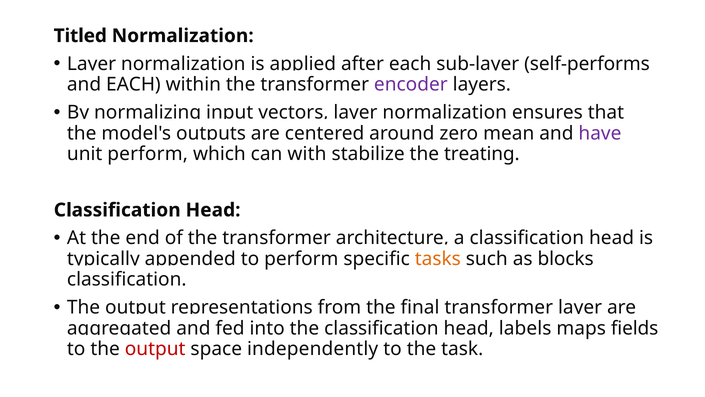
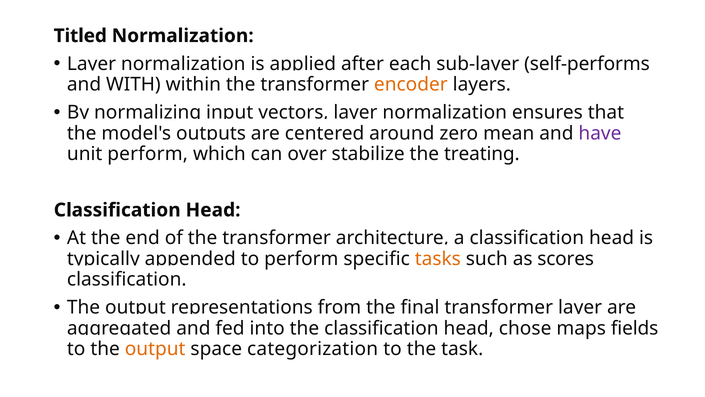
and EACH: EACH -> WITH
encoder colour: purple -> orange
with: with -> over
blocks: blocks -> scores
labels: labels -> chose
output at (155, 349) colour: red -> orange
independently: independently -> categorization
